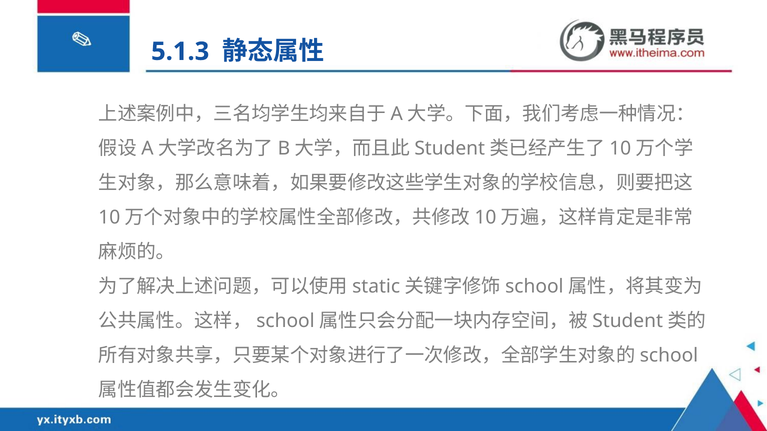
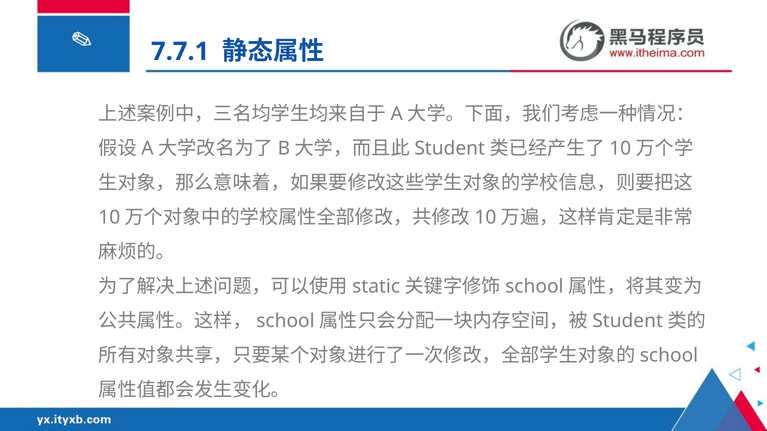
5.1.3: 5.1.3 -> 7.7.1
